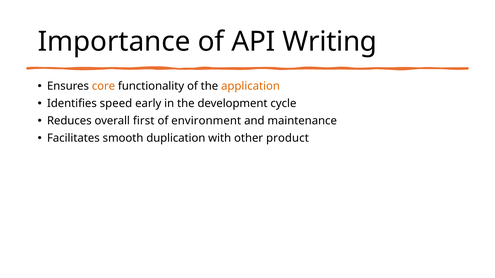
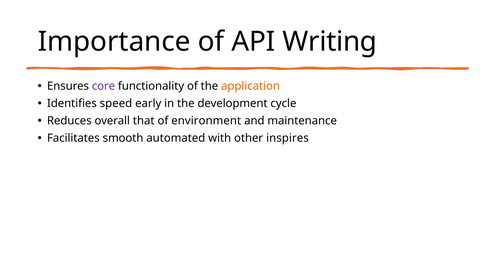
core colour: orange -> purple
first: first -> that
duplication: duplication -> automated
product: product -> inspires
